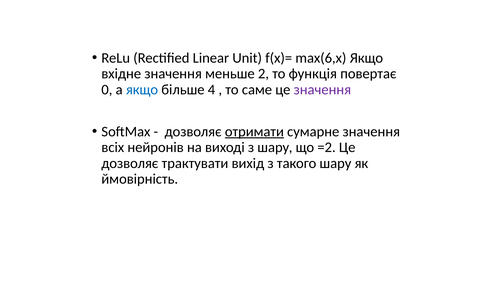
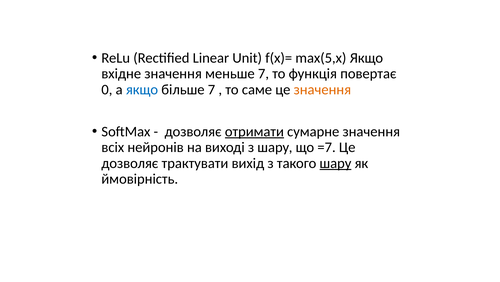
max(6,x: max(6,x -> max(5,x
меньше 2: 2 -> 7
більше 4: 4 -> 7
значення at (322, 89) colour: purple -> orange
=2: =2 -> =7
шару at (335, 163) underline: none -> present
